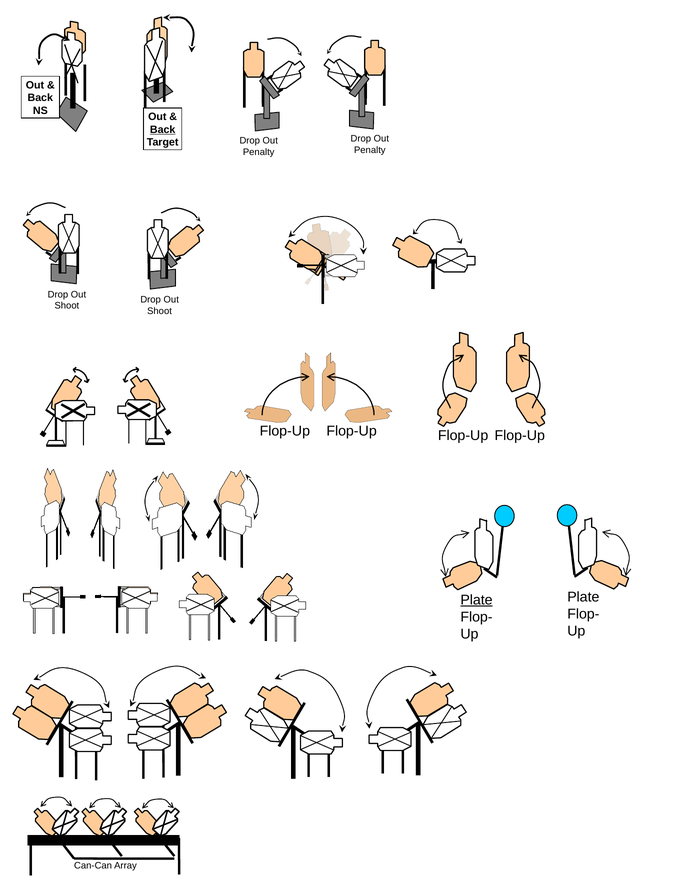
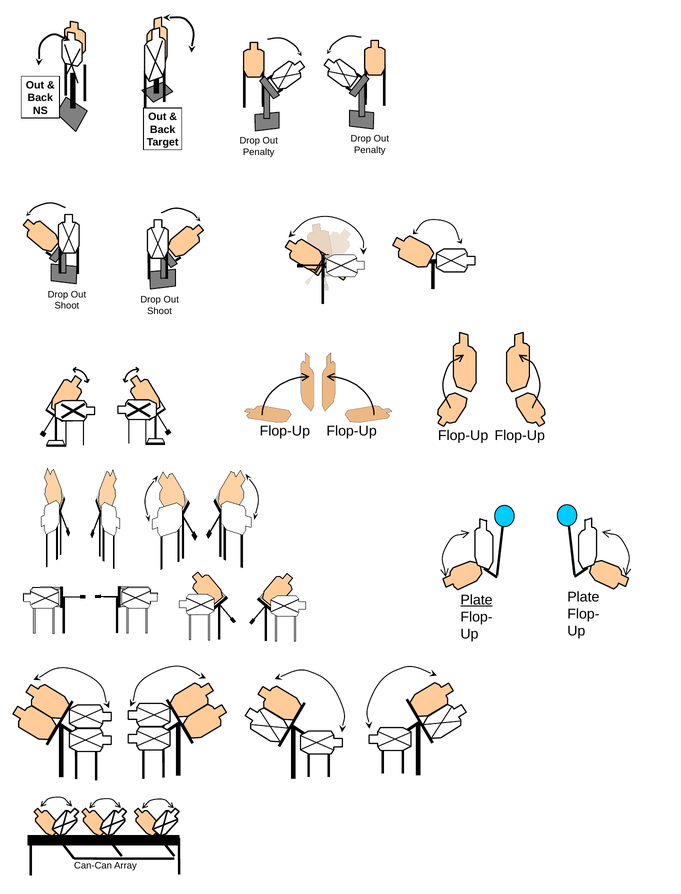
Back at (163, 130) underline: present -> none
